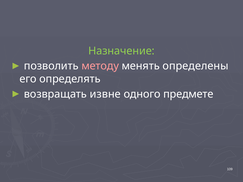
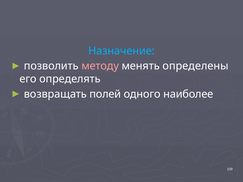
Назначение colour: light green -> light blue
извне: извне -> полей
предмете: предмете -> наиболее
